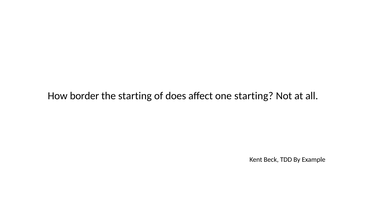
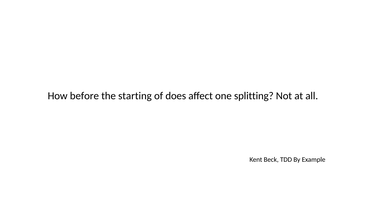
border: border -> before
one starting: starting -> splitting
